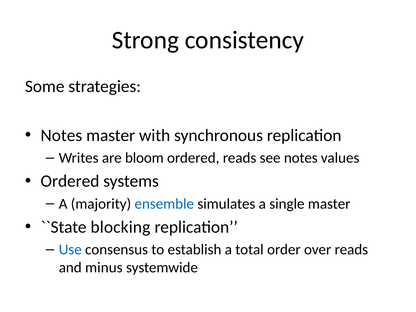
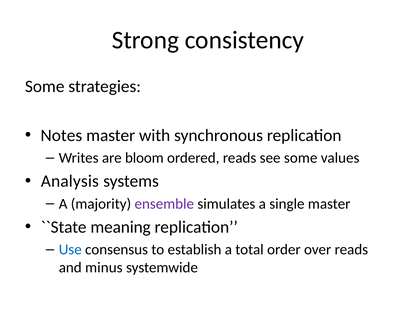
see notes: notes -> some
Ordered at (70, 181): Ordered -> Analysis
ensemble colour: blue -> purple
blocking: blocking -> meaning
